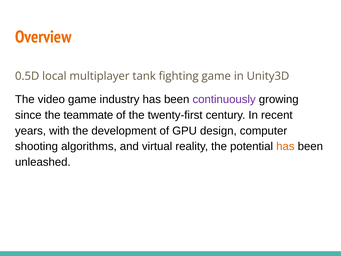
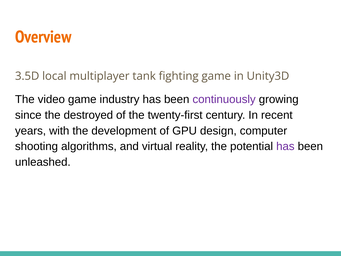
0.5D: 0.5D -> 3.5D
teammate: teammate -> destroyed
has at (285, 146) colour: orange -> purple
